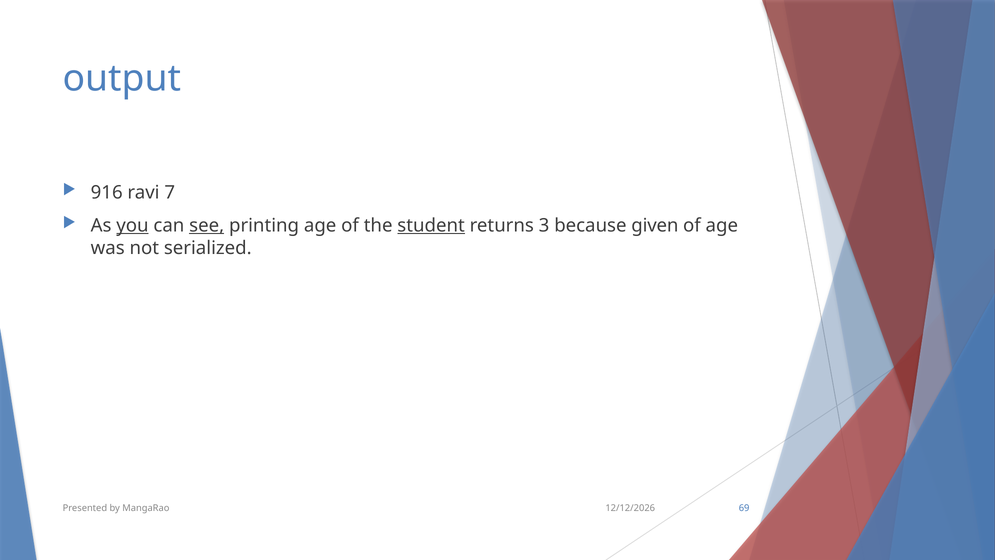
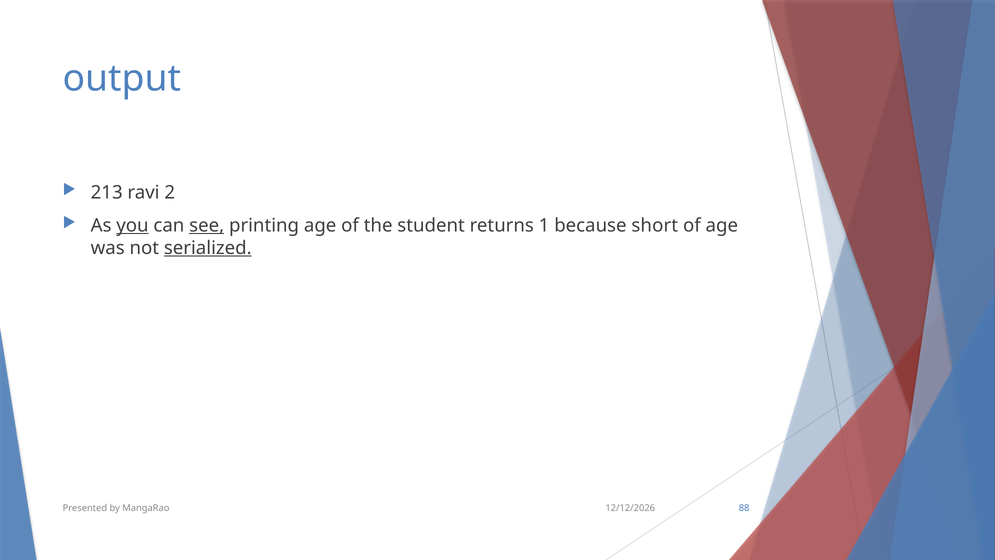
916: 916 -> 213
7: 7 -> 2
student underline: present -> none
3: 3 -> 1
given: given -> short
serialized underline: none -> present
69: 69 -> 88
